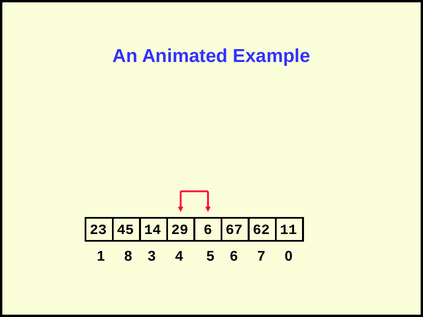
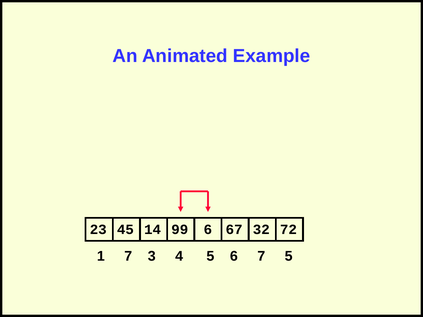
29: 29 -> 99
62: 62 -> 32
11: 11 -> 72
1 8: 8 -> 7
7 0: 0 -> 5
